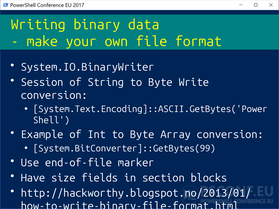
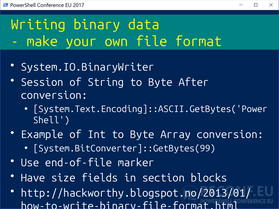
Write: Write -> After
